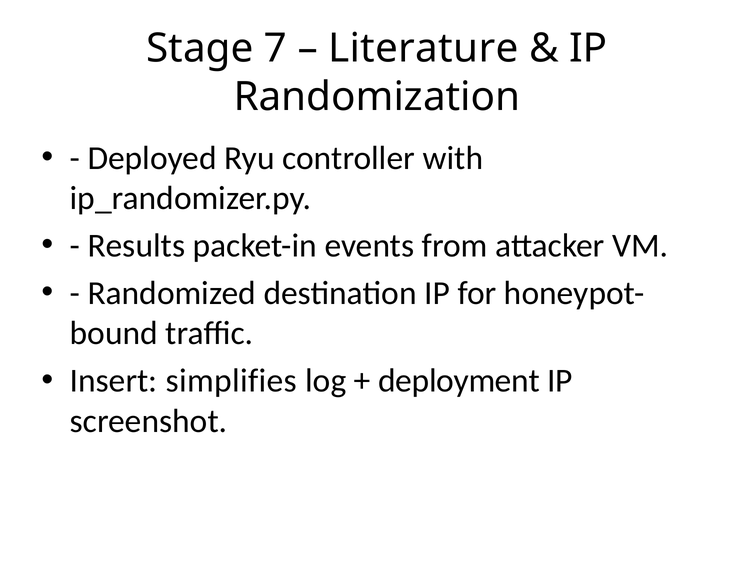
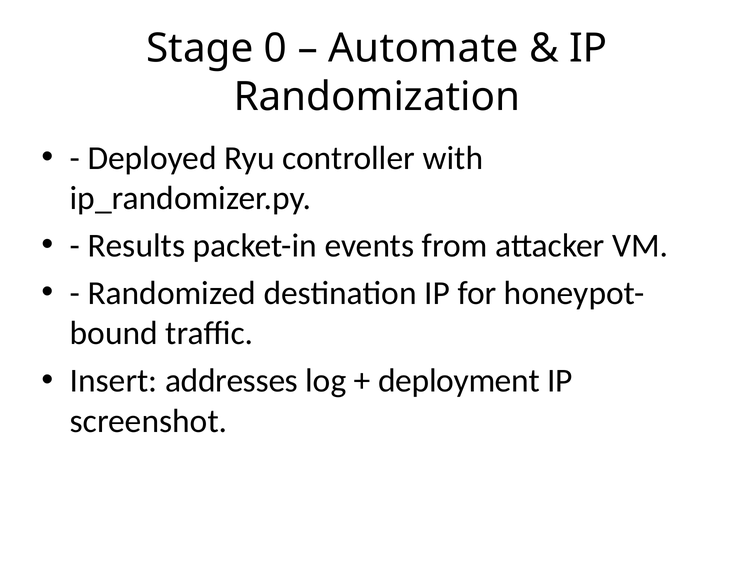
7: 7 -> 0
Literature: Literature -> Automate
simplifies: simplifies -> addresses
